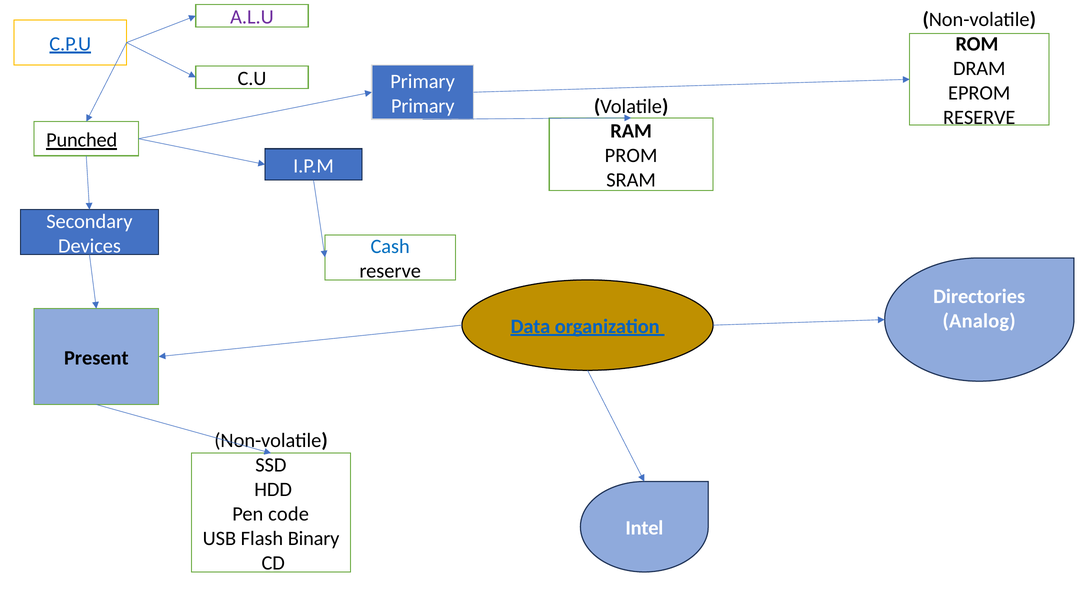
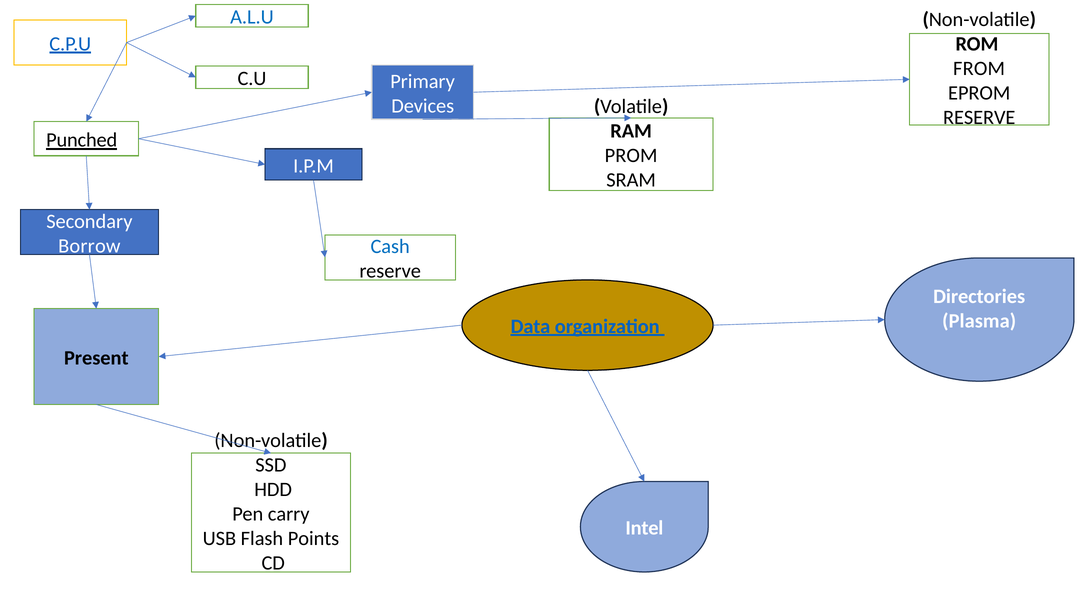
A.L.U colour: purple -> blue
DRAM: DRAM -> FROM
Primary at (423, 106): Primary -> Devices
Devices: Devices -> Borrow
Analog: Analog -> Plasma
code: code -> carry
Binary: Binary -> Points
